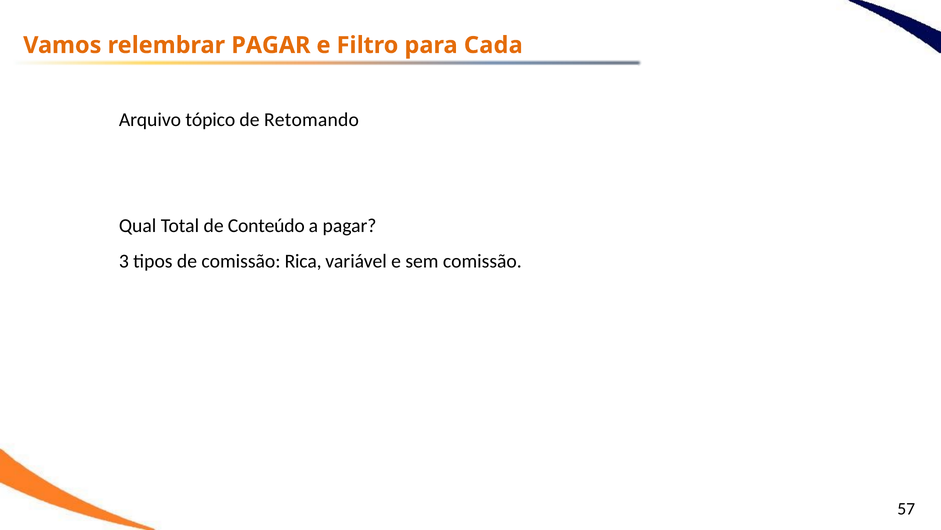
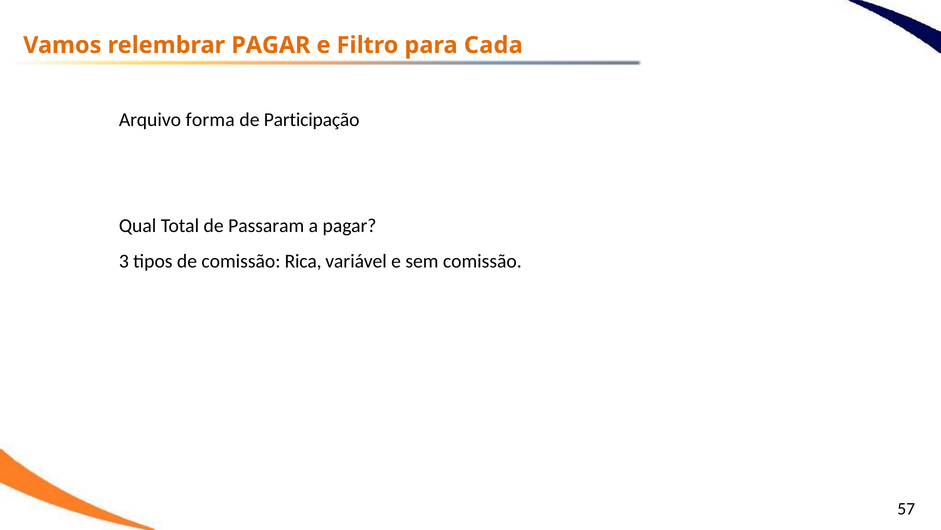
tópico: tópico -> forma
Retomando: Retomando -> Participação
Conteúdo: Conteúdo -> Passaram
